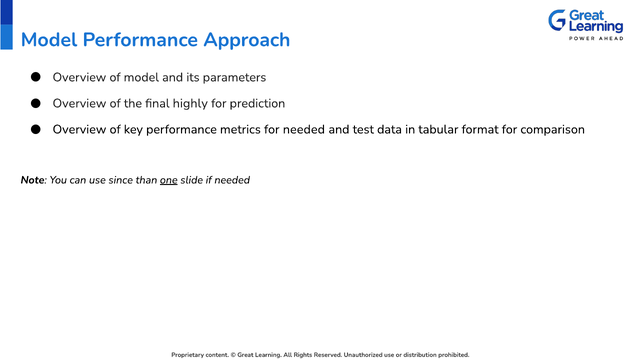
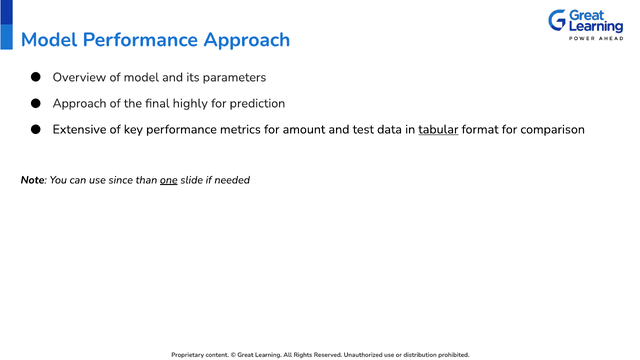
Overview at (79, 103): Overview -> Approach
Overview at (79, 129): Overview -> Extensive
for needed: needed -> amount
tabular underline: none -> present
